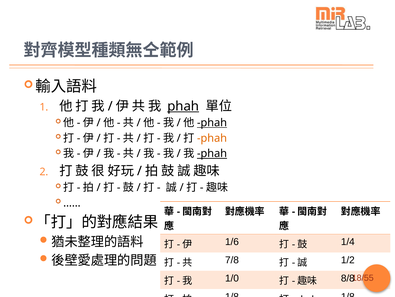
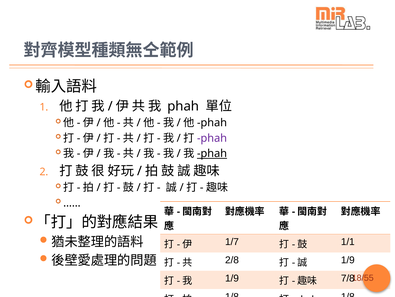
phah at (183, 106) underline: present -> none
phah at (212, 122) underline: present -> none
phah at (212, 138) colour: orange -> purple
1/6: 1/6 -> 1/7
1/4: 1/4 -> 1/1
7/8: 7/8 -> 2/8
1/2 at (348, 259): 1/2 -> 1/9
1/0 at (232, 278): 1/0 -> 1/9
8/8: 8/8 -> 7/8
